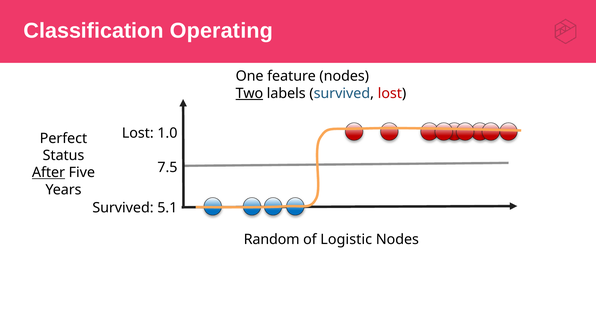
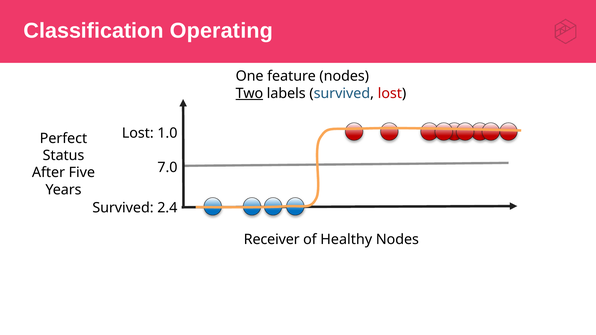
7.5: 7.5 -> 7.0
After underline: present -> none
5.1: 5.1 -> 2.4
Random: Random -> Receiver
Logistic: Logistic -> Healthy
